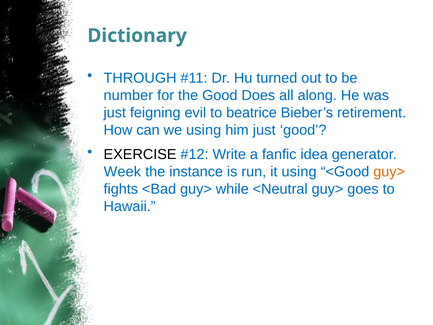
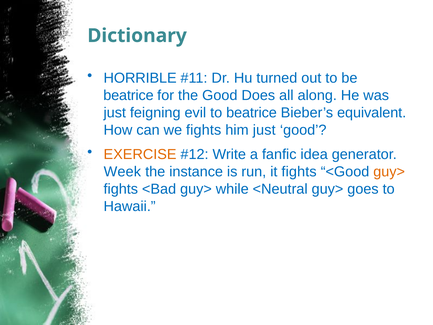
THROUGH: THROUGH -> HORRIBLE
number at (128, 95): number -> beatrice
retirement: retirement -> equivalent
we using: using -> fights
EXERCISE colour: black -> orange
it using: using -> fights
